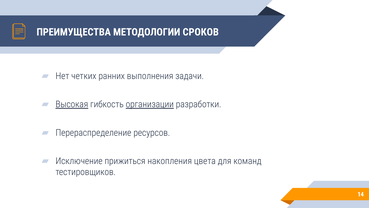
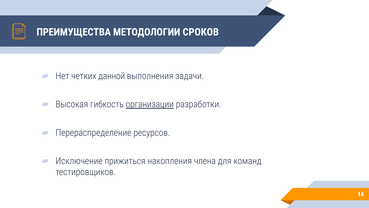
ранних: ранних -> данной
Высокая underline: present -> none
цвета: цвета -> члена
